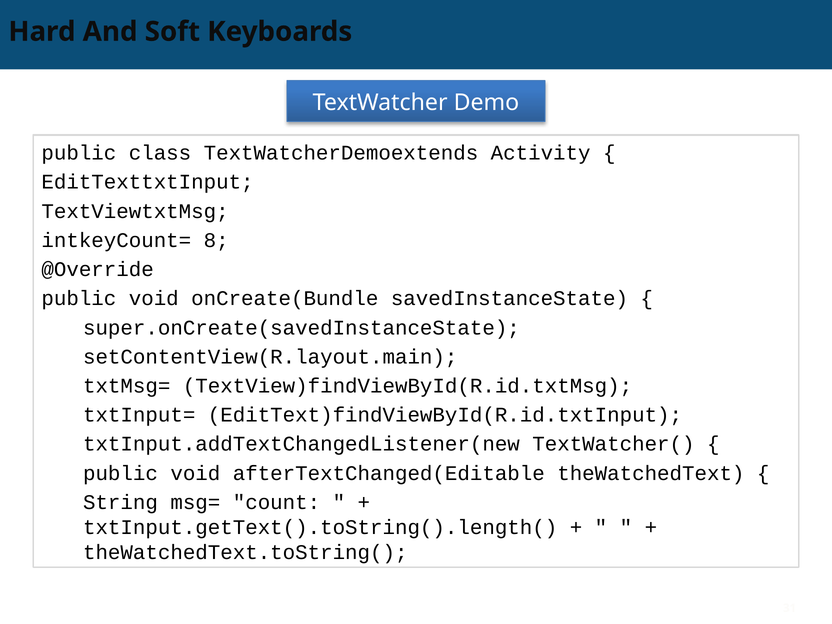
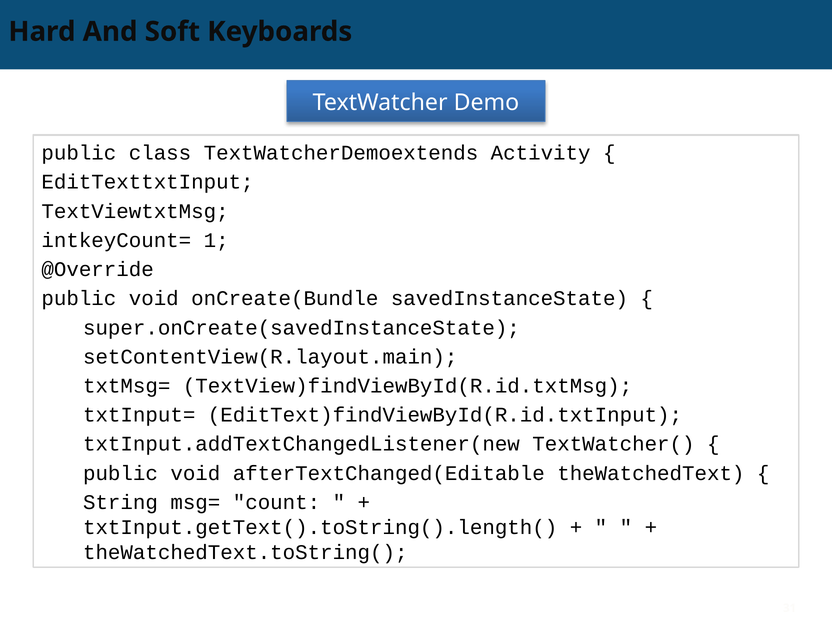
8: 8 -> 1
